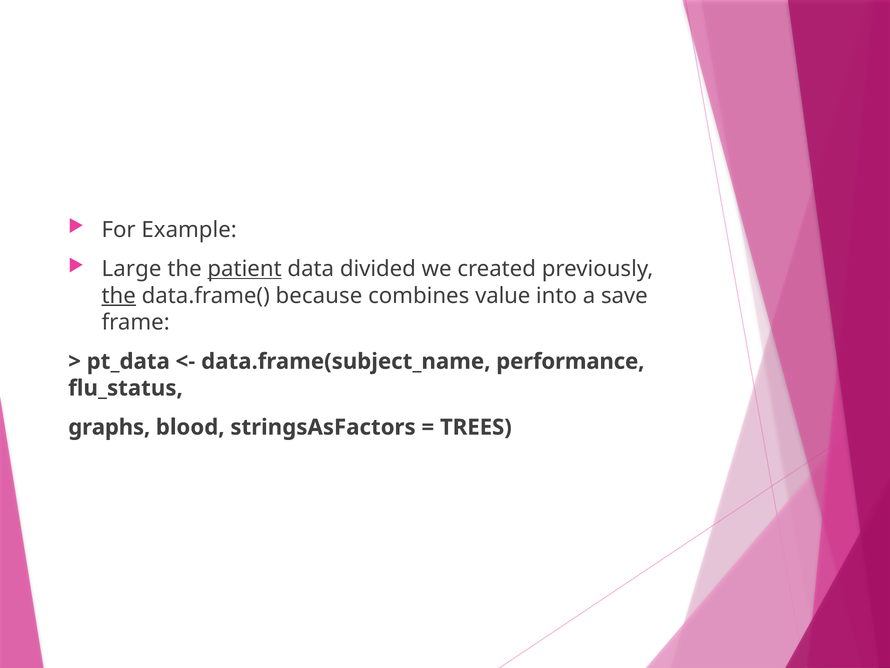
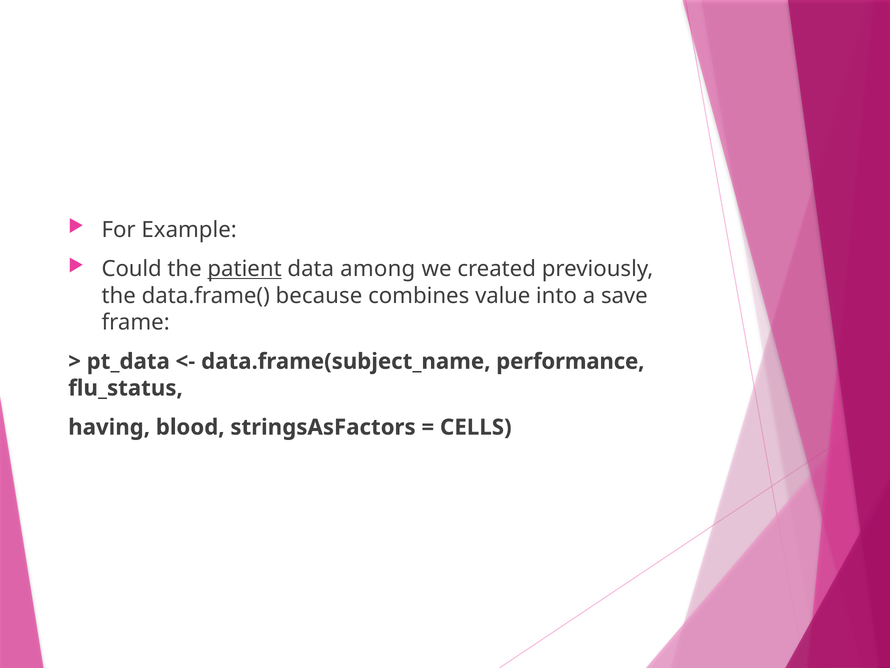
Large: Large -> Could
divided: divided -> among
the at (119, 295) underline: present -> none
graphs: graphs -> having
TREES: TREES -> CELLS
